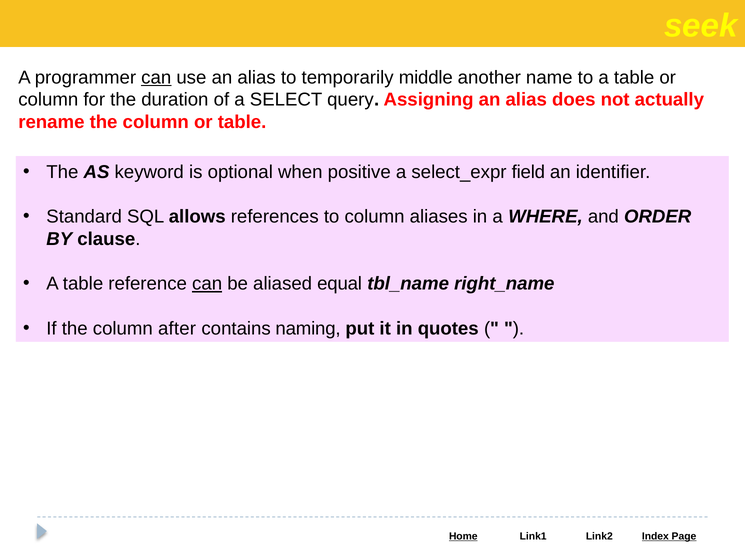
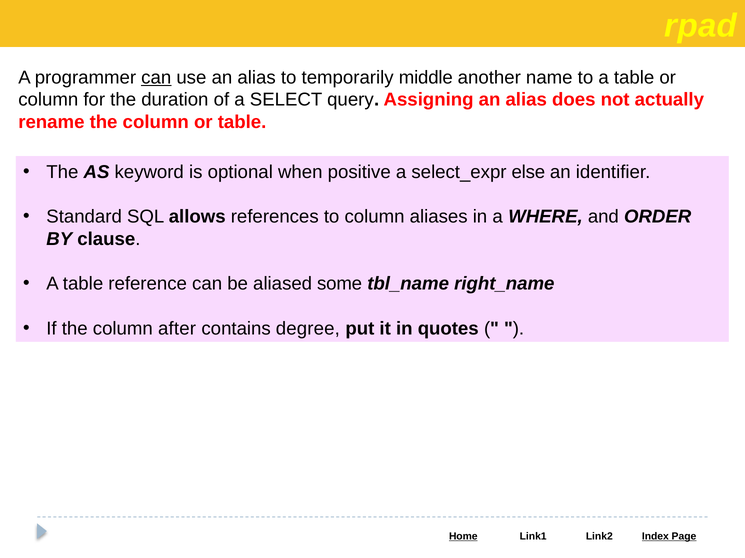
seek: seek -> rpad
field: field -> else
can at (207, 284) underline: present -> none
equal: equal -> some
naming: naming -> degree
